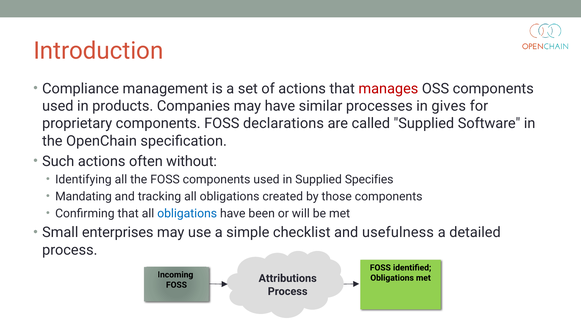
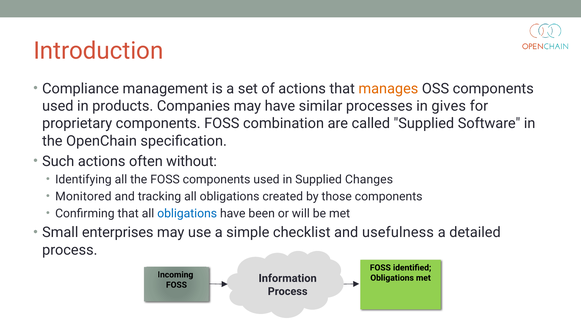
manages colour: red -> orange
declarations: declarations -> combination
Specifies: Specifies -> Changes
Mandating: Mandating -> Monitored
Attributions: Attributions -> Information
